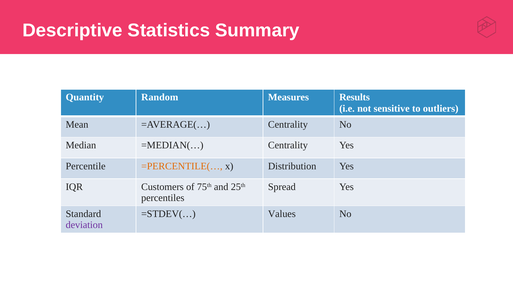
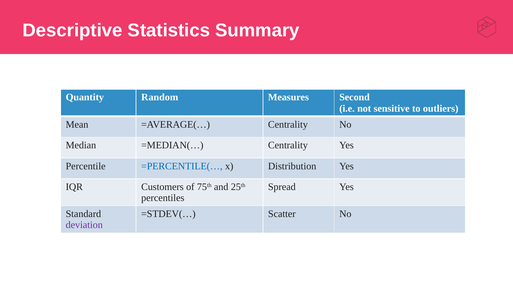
Results: Results -> Second
=PERCENTILE(… colour: orange -> blue
Values: Values -> Scatter
